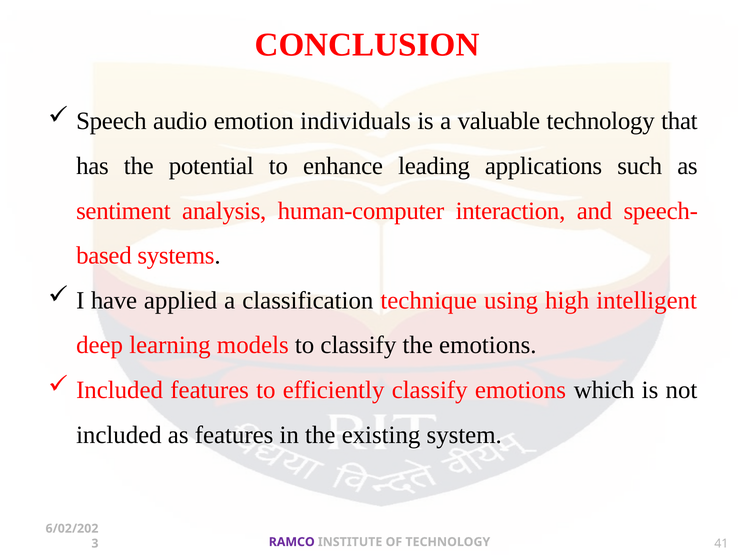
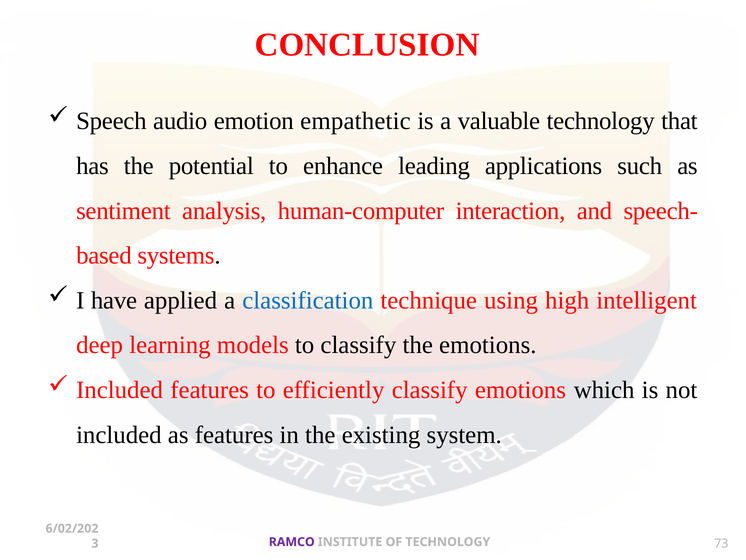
individuals: individuals -> empathetic
classification colour: black -> blue
41: 41 -> 73
